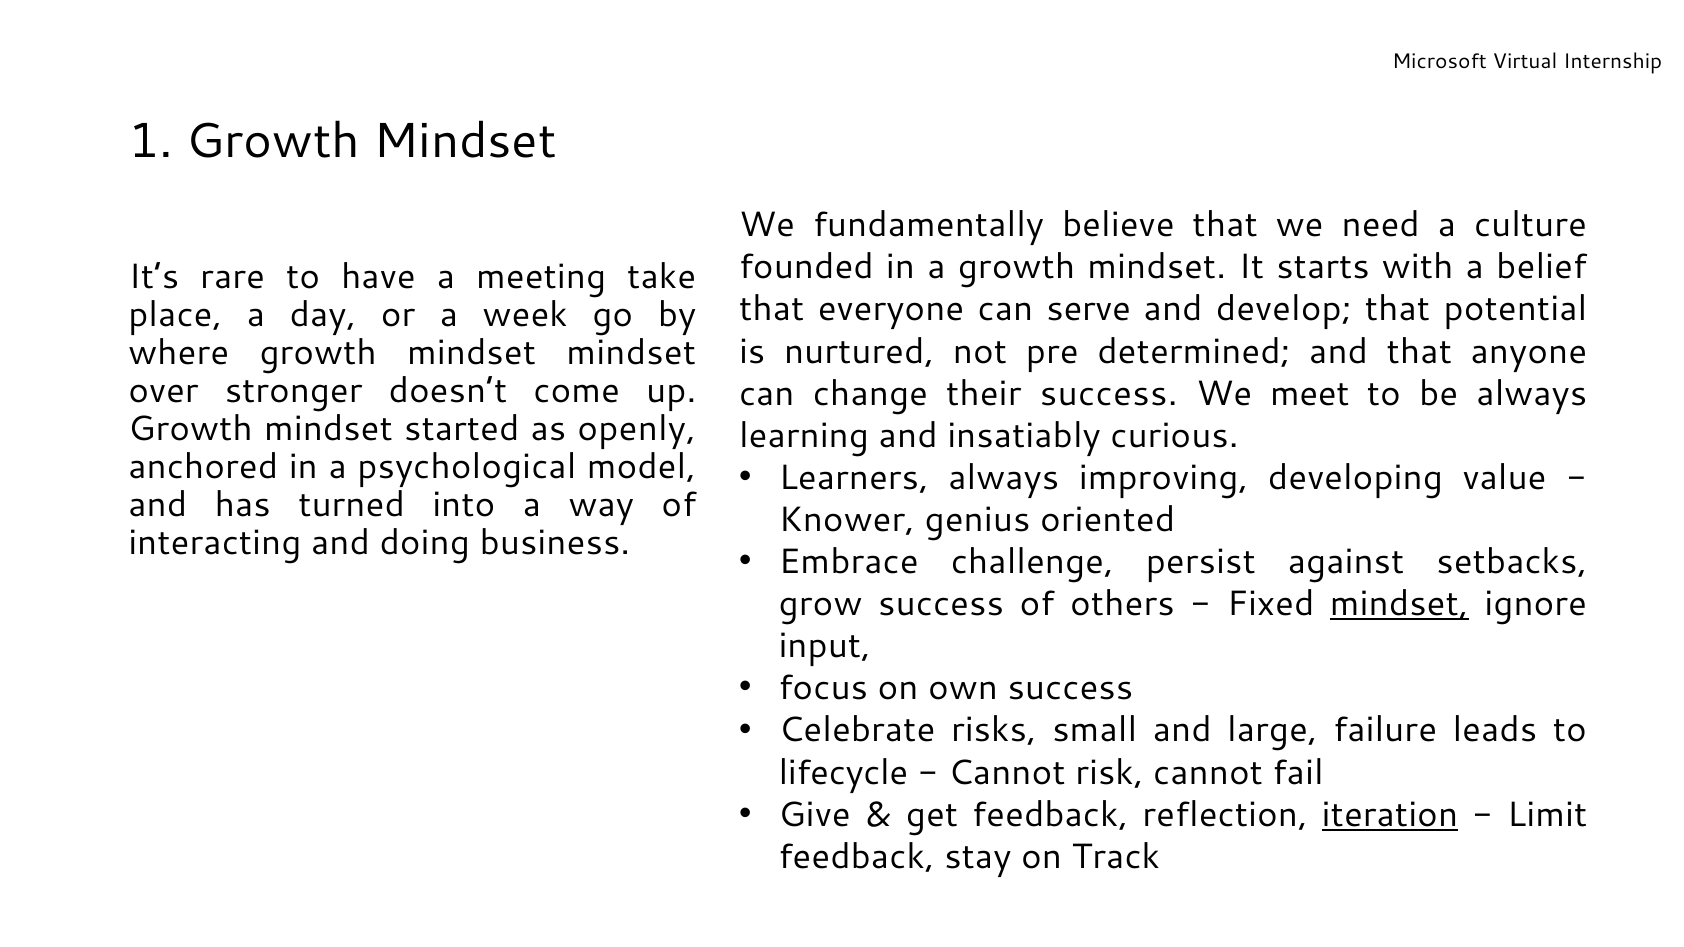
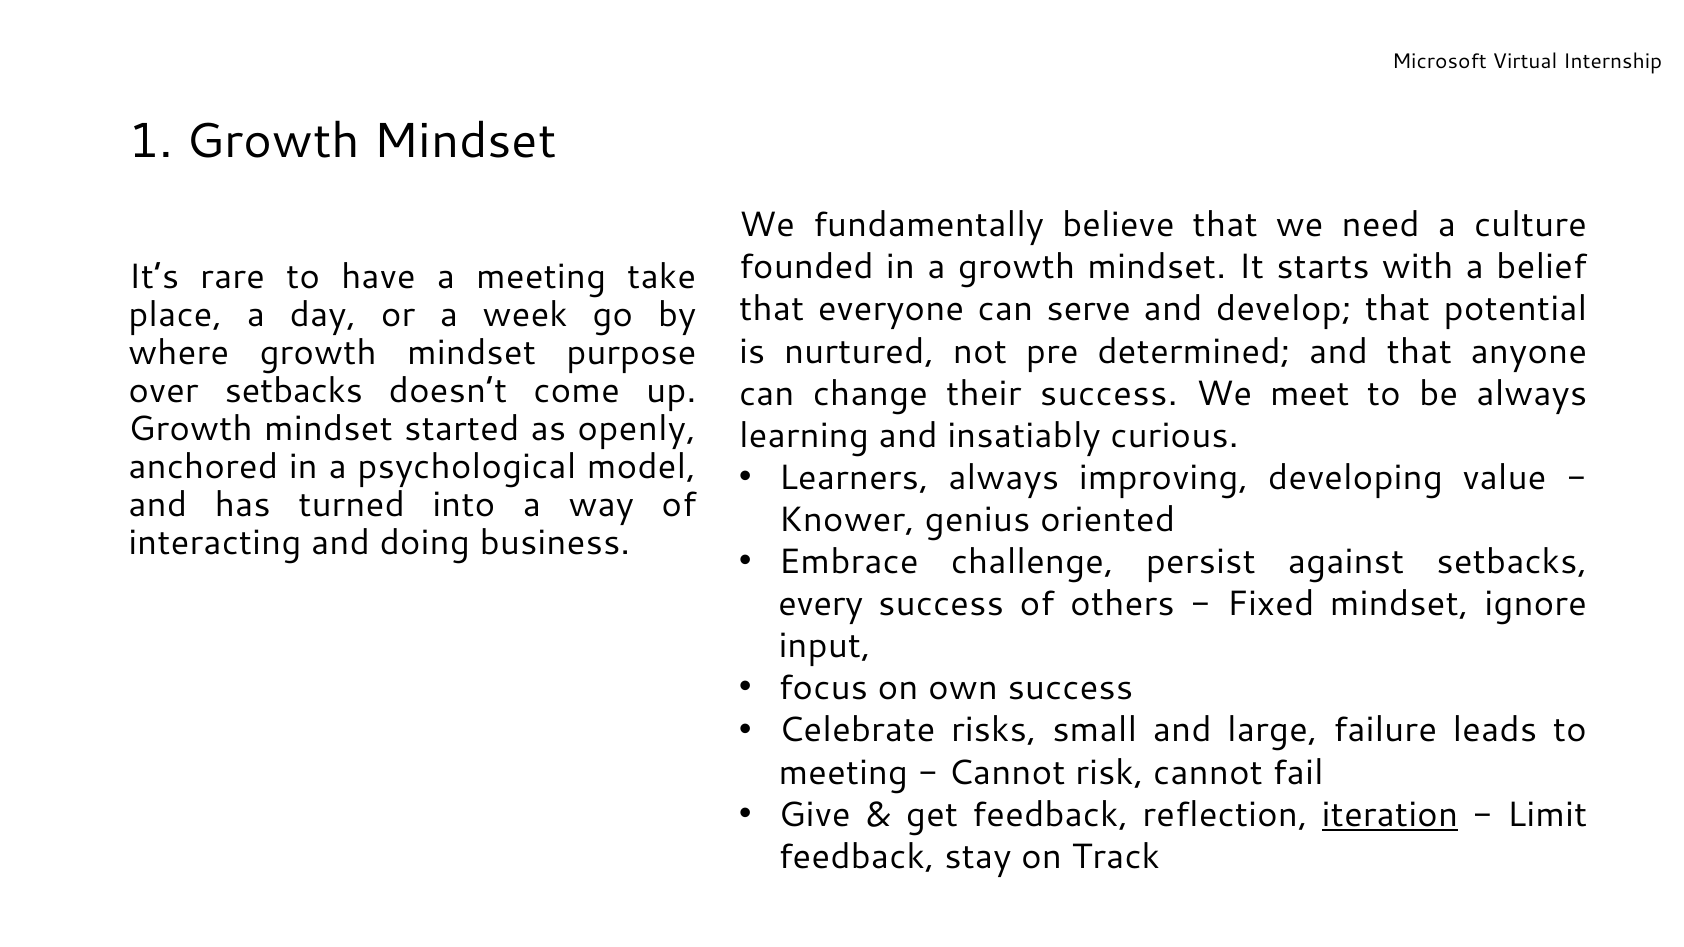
mindset mindset: mindset -> purpose
over stronger: stronger -> setbacks
grow: grow -> every
mindset at (1399, 604) underline: present -> none
lifecycle at (843, 773): lifecycle -> meeting
